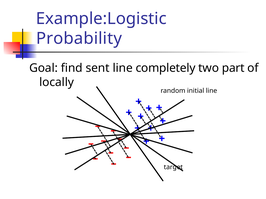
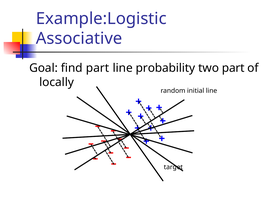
Probability: Probability -> Associative
find sent: sent -> part
completely: completely -> probability
